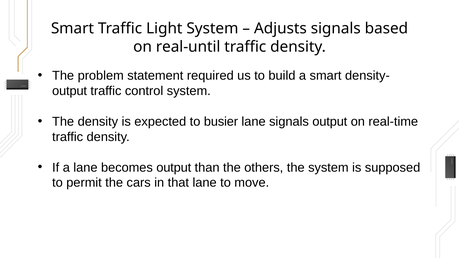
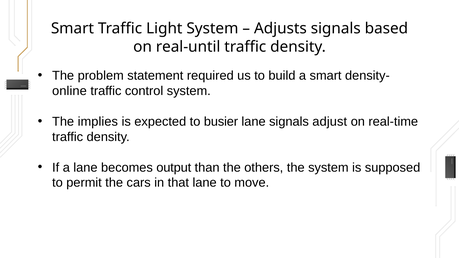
output at (70, 91): output -> online
The density: density -> implies
signals output: output -> adjust
